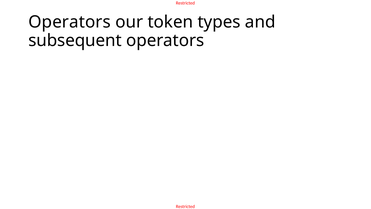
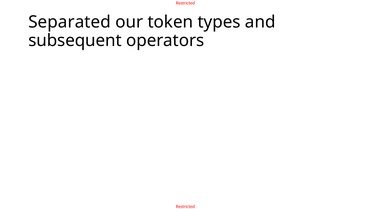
Operators at (70, 22): Operators -> Separated
